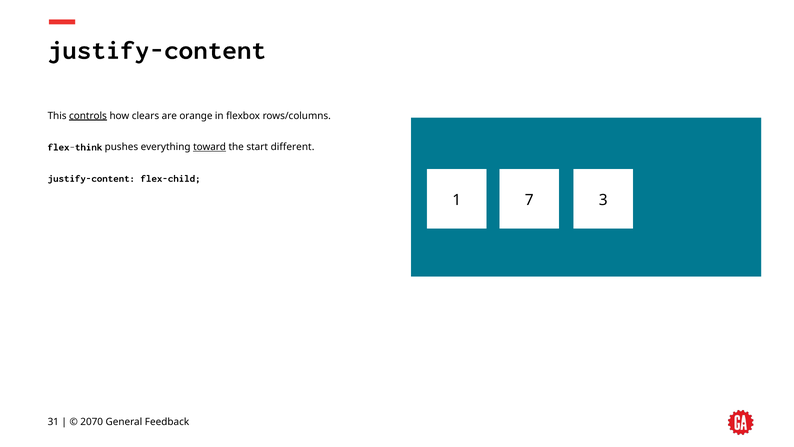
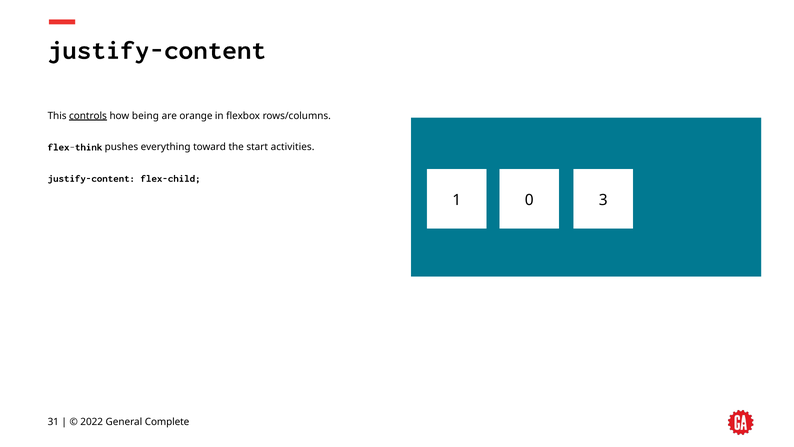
clears: clears -> being
toward underline: present -> none
different: different -> activities
7: 7 -> 0
2070: 2070 -> 2022
Feedback: Feedback -> Complete
